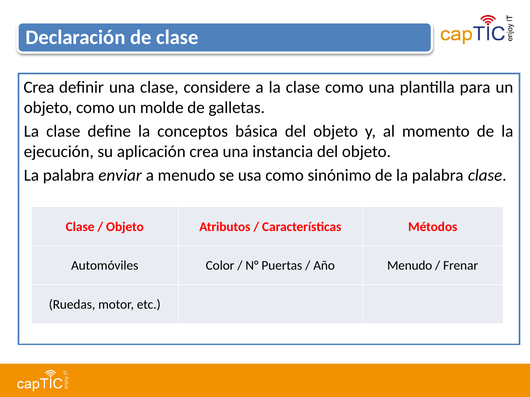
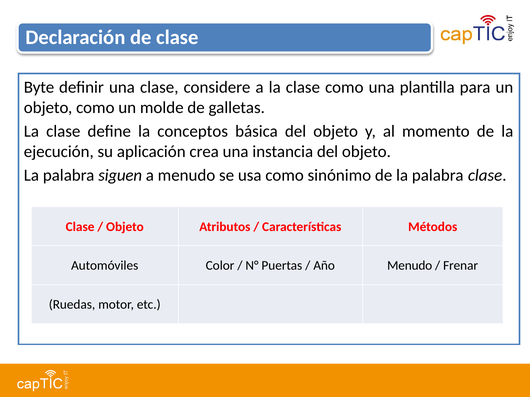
Crea at (39, 88): Crea -> Byte
enviar: enviar -> siguen
